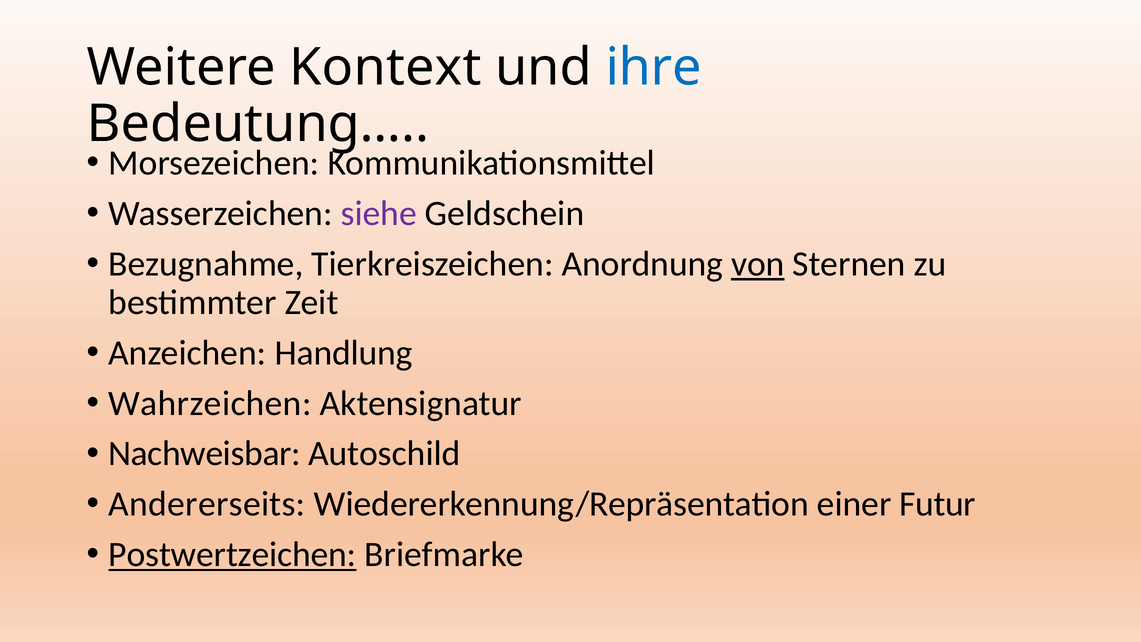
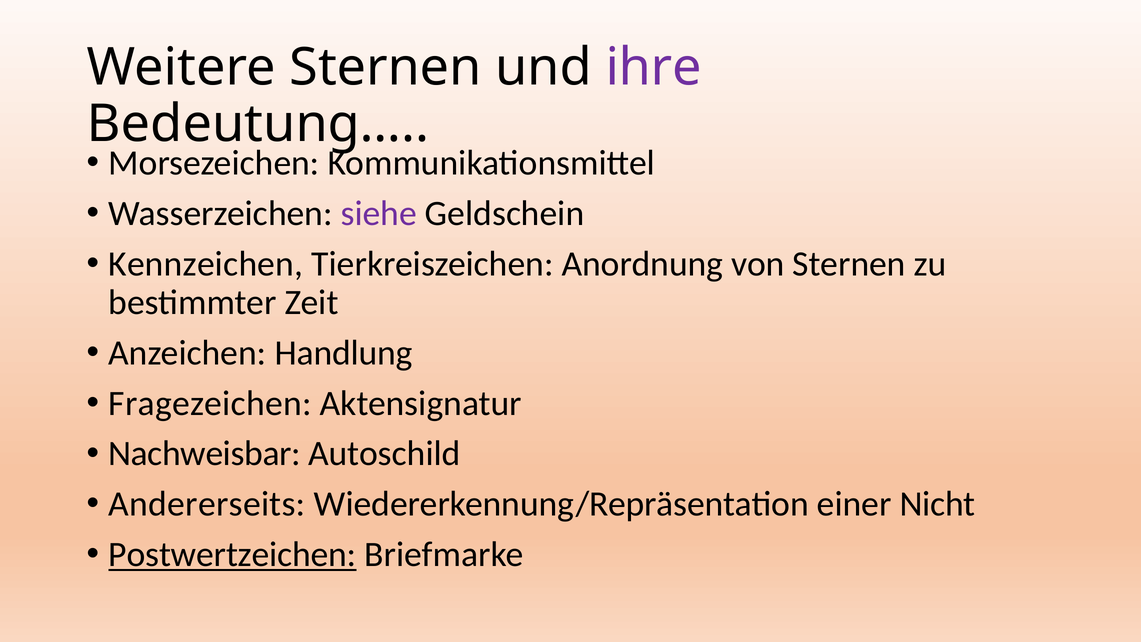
Weitere Kontext: Kontext -> Sternen
ihre colour: blue -> purple
Bezugnahme: Bezugnahme -> Kennzeichen
von underline: present -> none
Wahrzeichen: Wahrzeichen -> Fragezeichen
Futur: Futur -> Nicht
